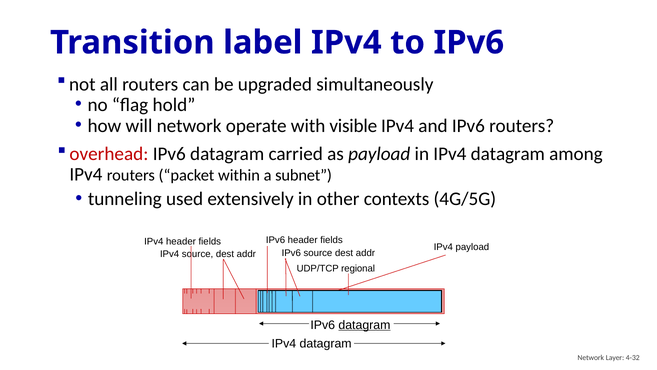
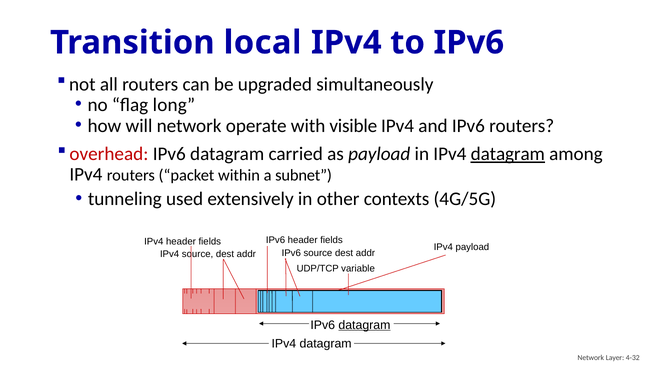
label: label -> local
hold: hold -> long
datagram at (508, 154) underline: none -> present
regional: regional -> variable
